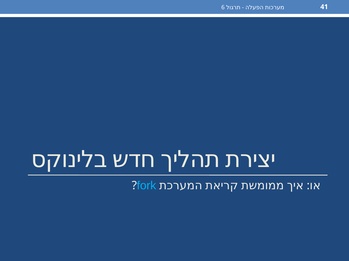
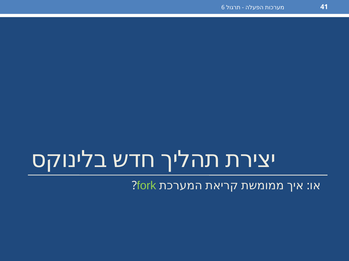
fork colour: light blue -> light green
